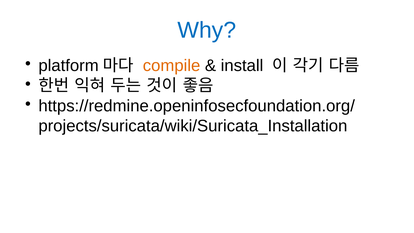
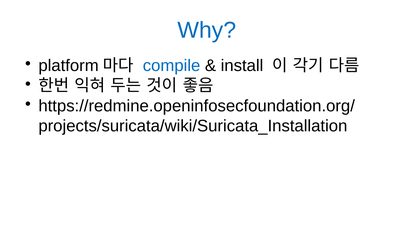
compile colour: orange -> blue
